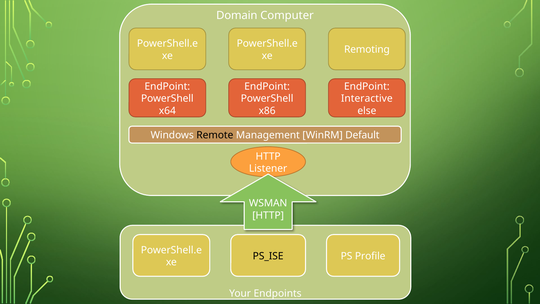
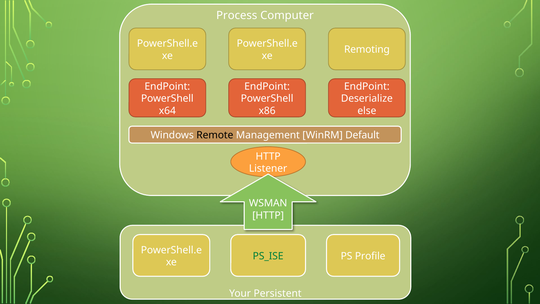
Domain: Domain -> Process
Interactive: Interactive -> Deserialize
PS_ISE colour: black -> green
Endpoints: Endpoints -> Persistent
